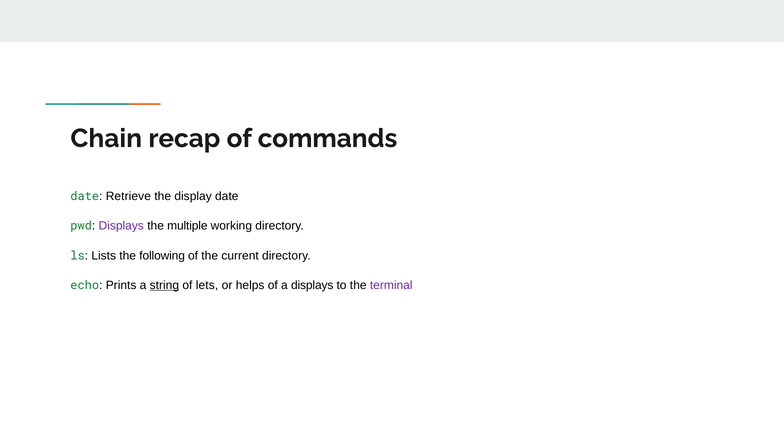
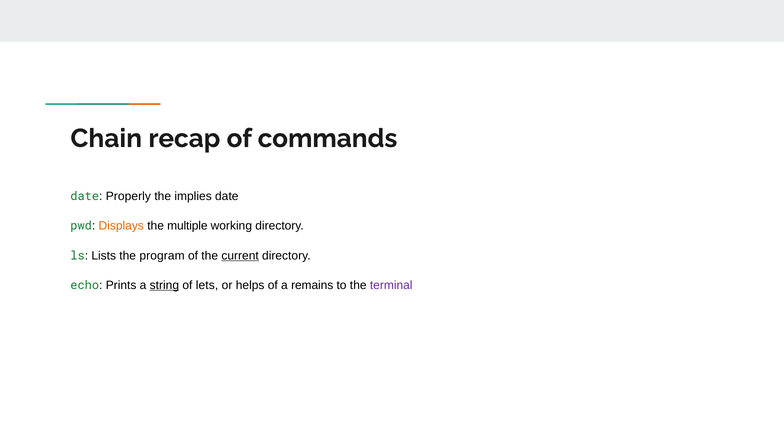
Retrieve: Retrieve -> Properly
display: display -> implies
Displays at (121, 226) colour: purple -> orange
following: following -> program
current underline: none -> present
a displays: displays -> remains
